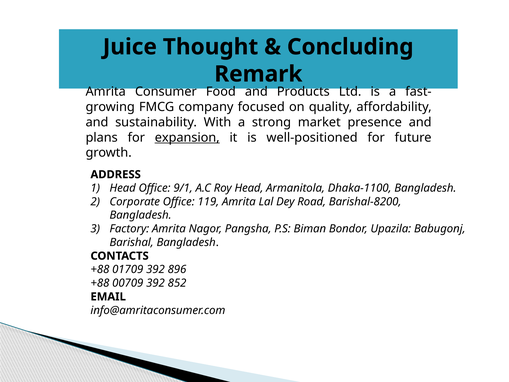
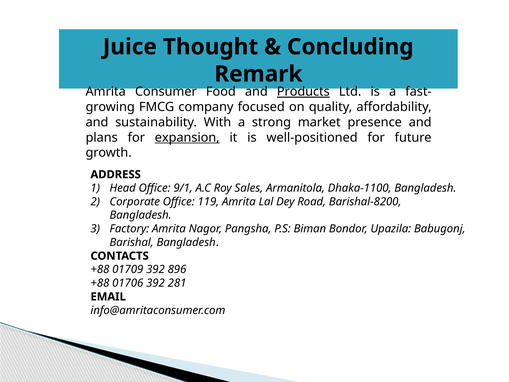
Products underline: none -> present
Roy Head: Head -> Sales
00709: 00709 -> 01706
852: 852 -> 281
